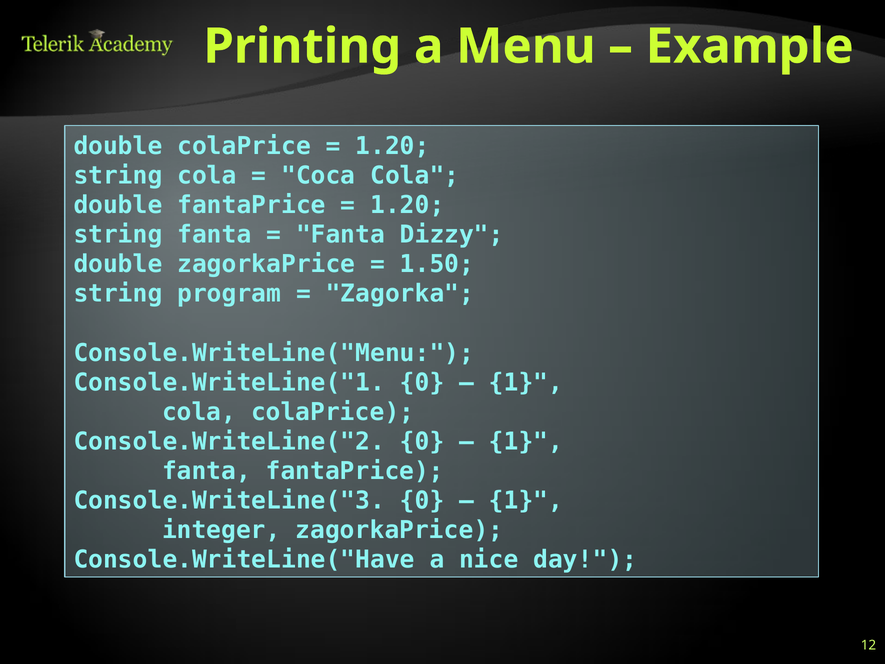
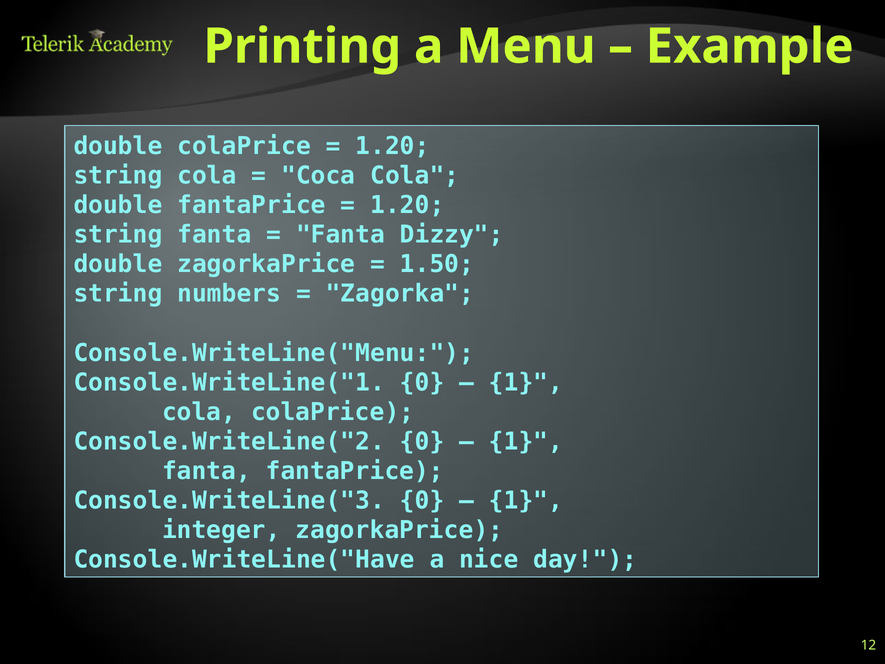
program: program -> numbers
